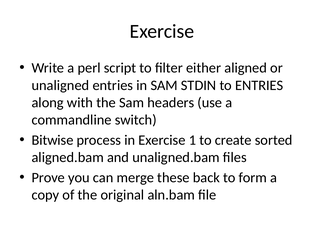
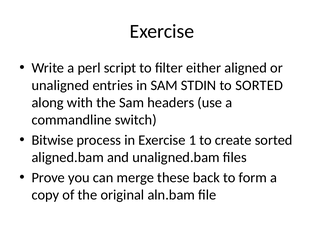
to ENTRIES: ENTRIES -> SORTED
